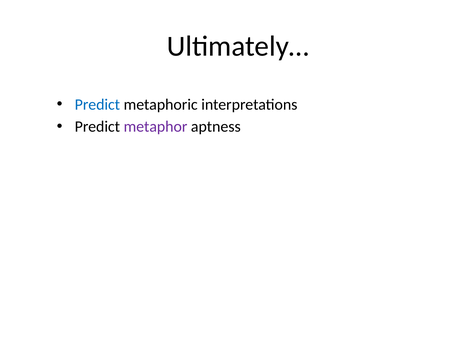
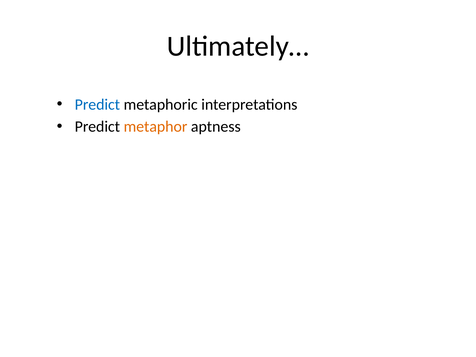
metaphor colour: purple -> orange
